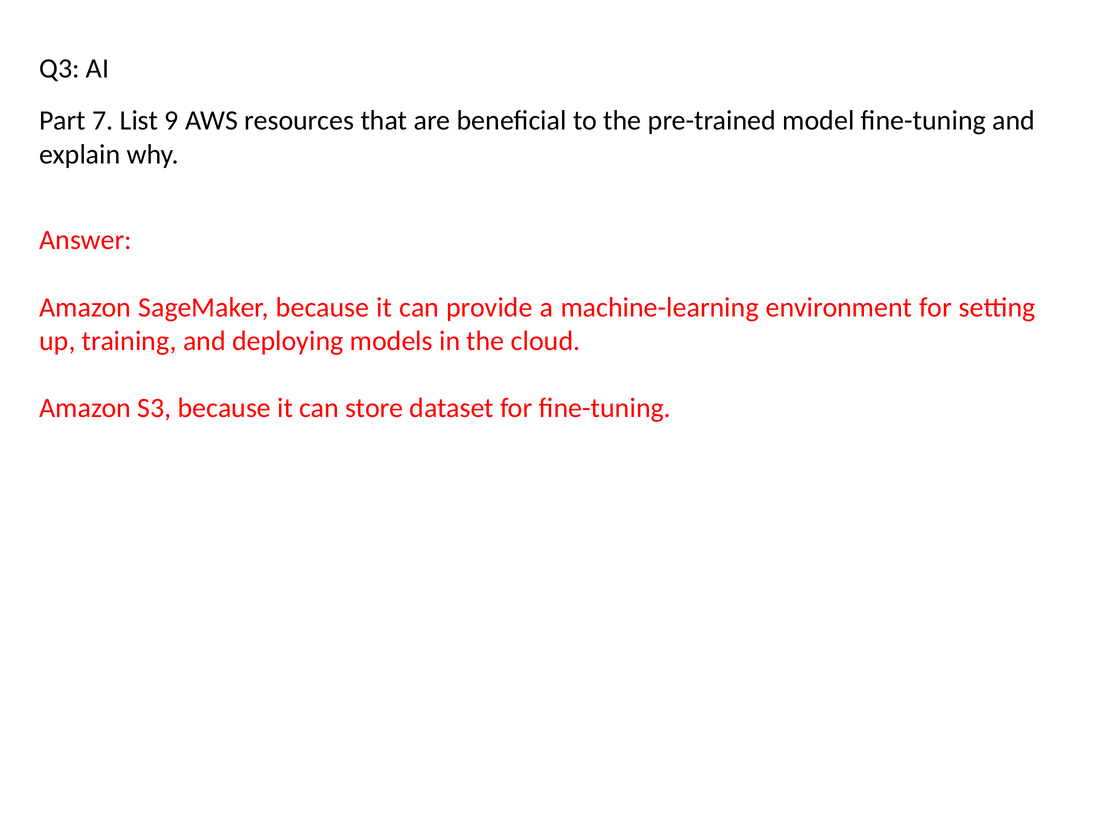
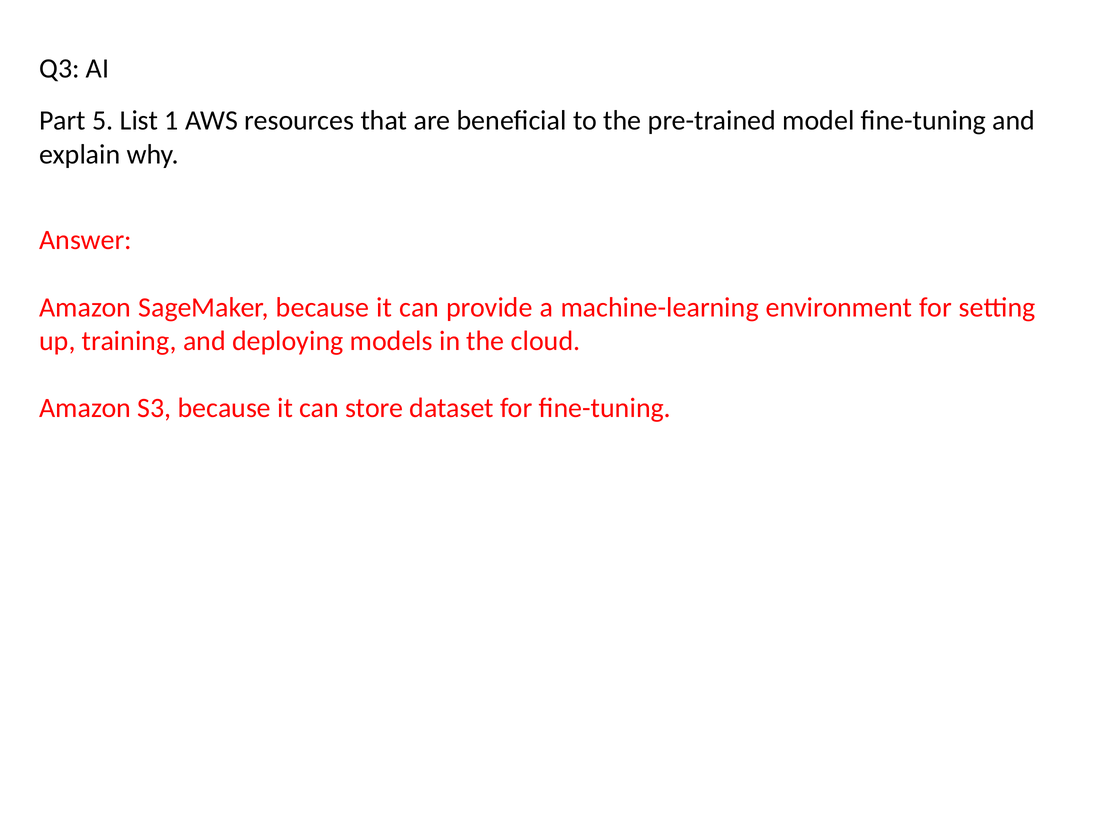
7: 7 -> 5
9: 9 -> 1
